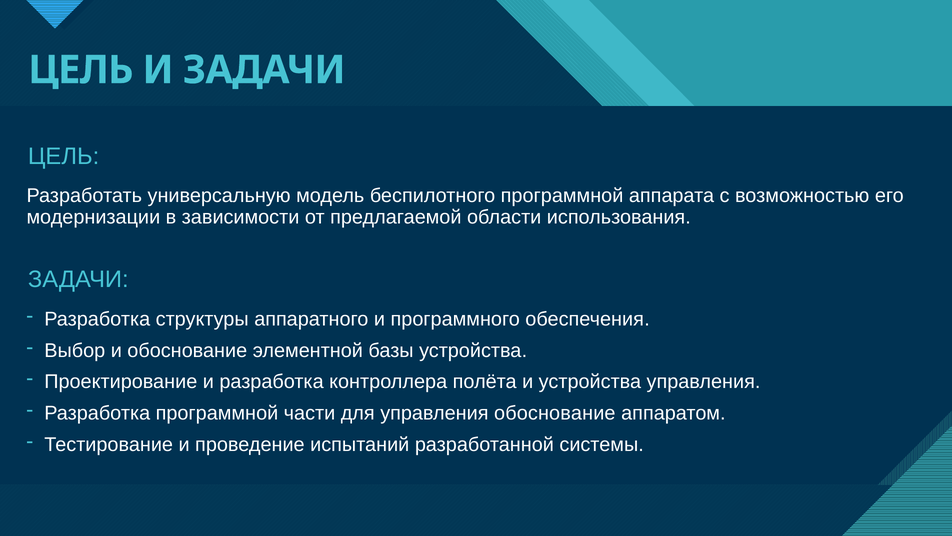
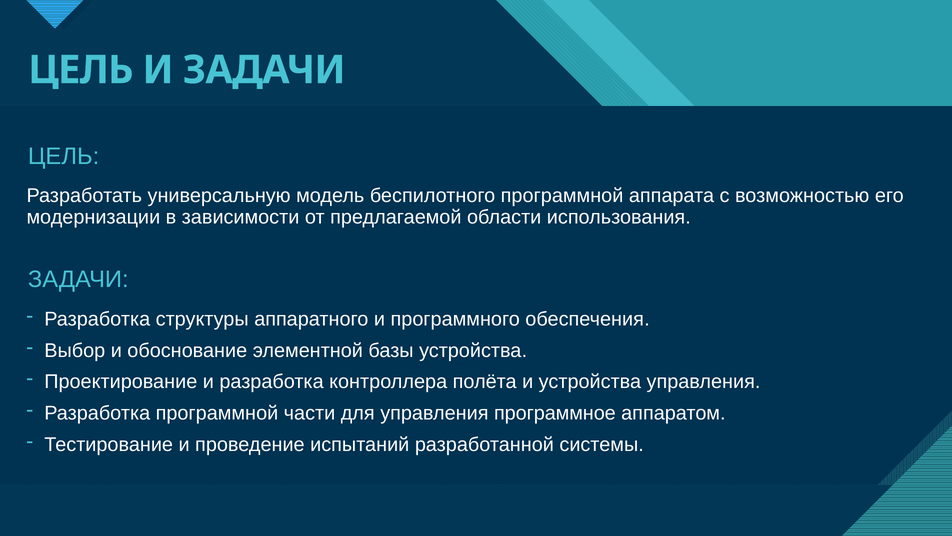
управления обоснование: обоснование -> программное
